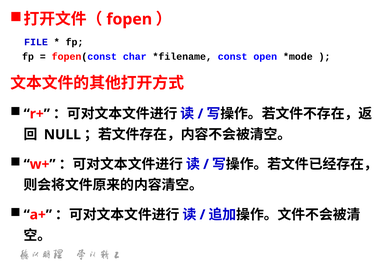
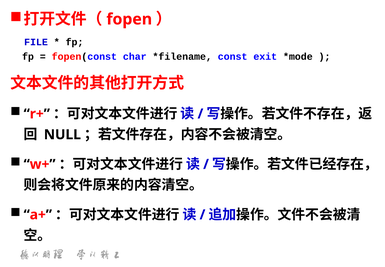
open: open -> exit
